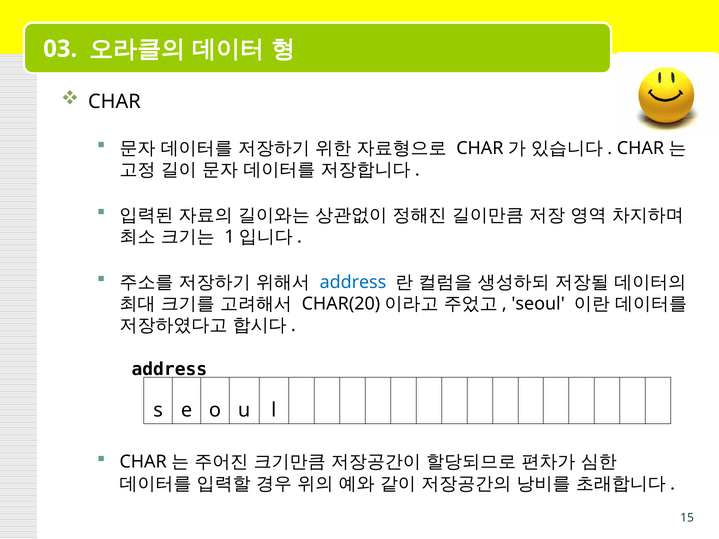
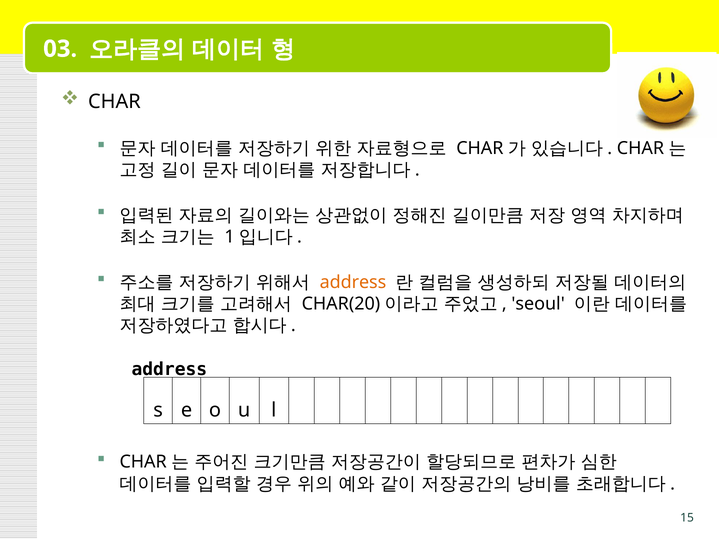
address at (353, 282) colour: blue -> orange
